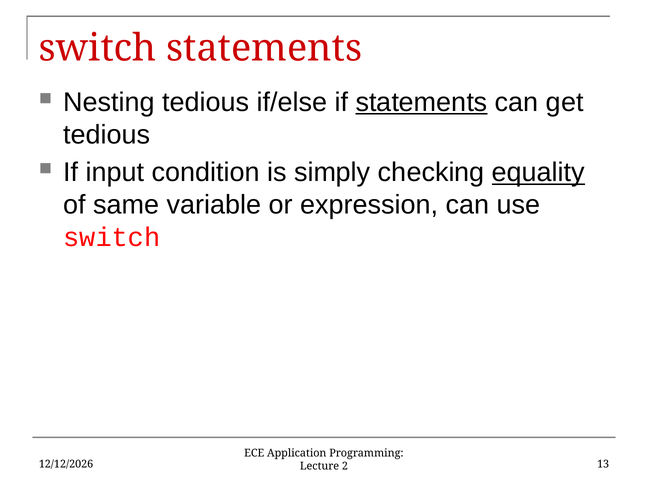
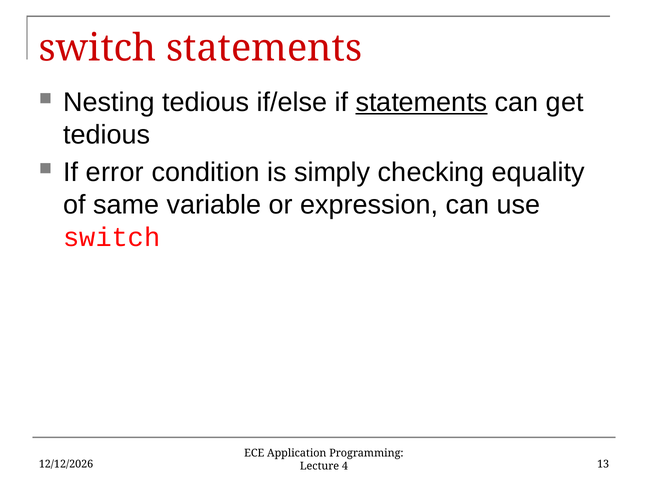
input: input -> error
equality underline: present -> none
2: 2 -> 4
